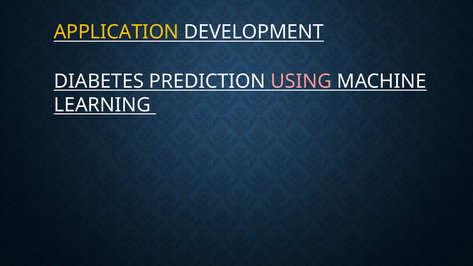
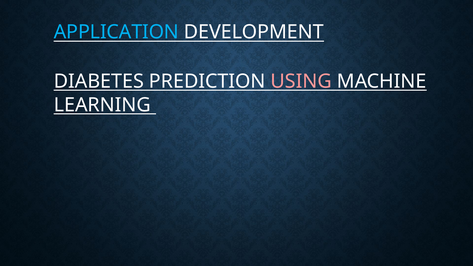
APPLICATION colour: yellow -> light blue
